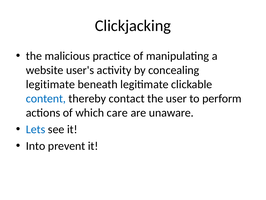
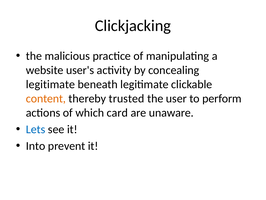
content colour: blue -> orange
contact: contact -> trusted
care: care -> card
